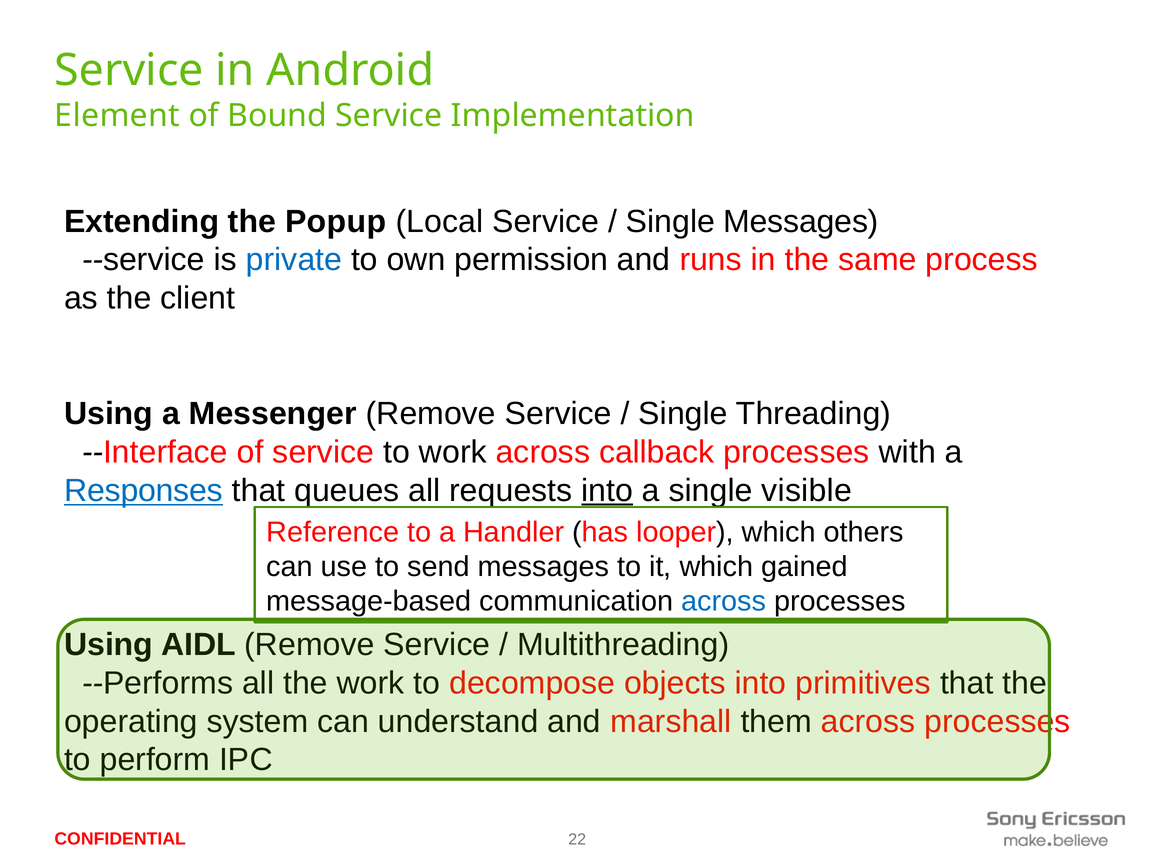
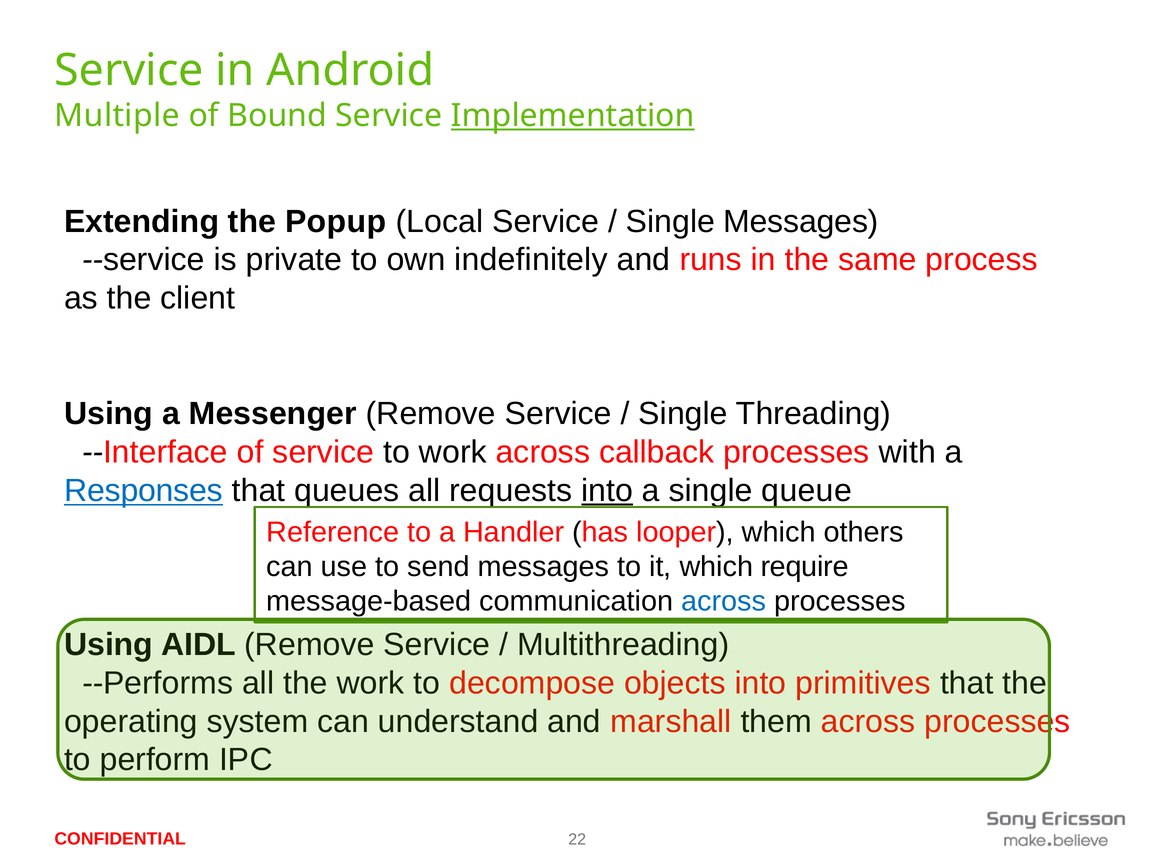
Element: Element -> Multiple
Implementation underline: none -> present
private colour: blue -> black
permission: permission -> indefinitely
visible: visible -> queue
gained: gained -> require
